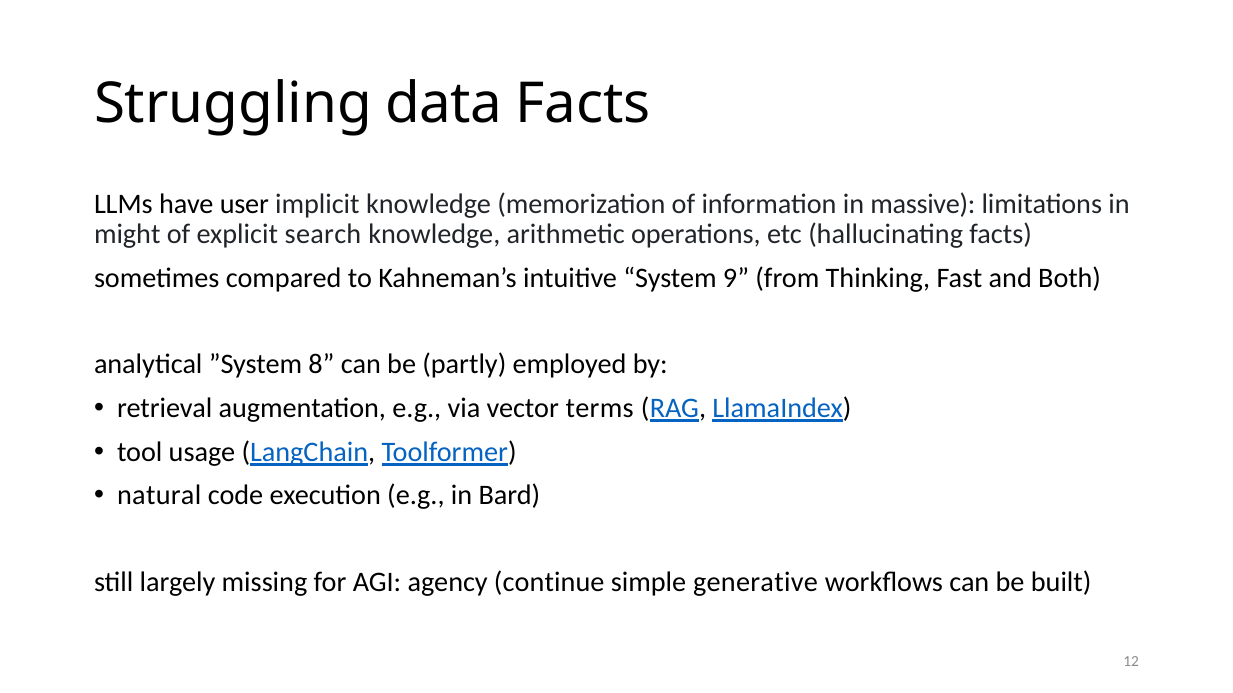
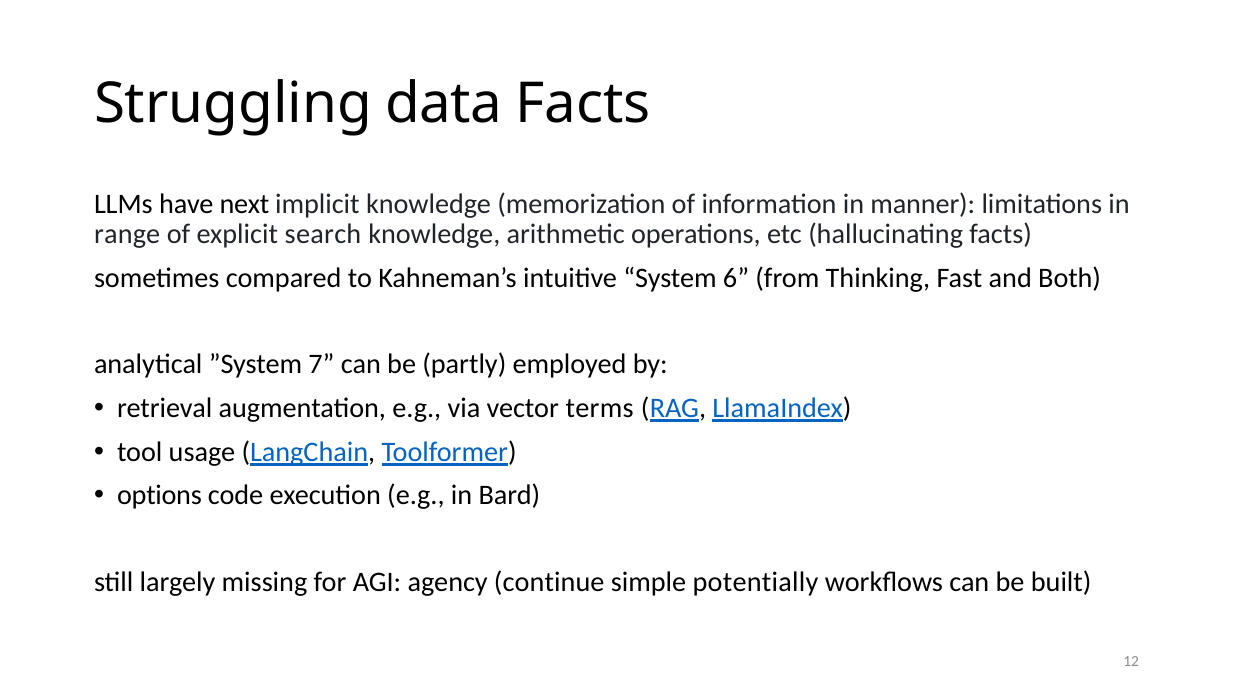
user: user -> next
massive: massive -> manner
might: might -> range
9: 9 -> 6
8: 8 -> 7
natural: natural -> options
generative: generative -> potentially
